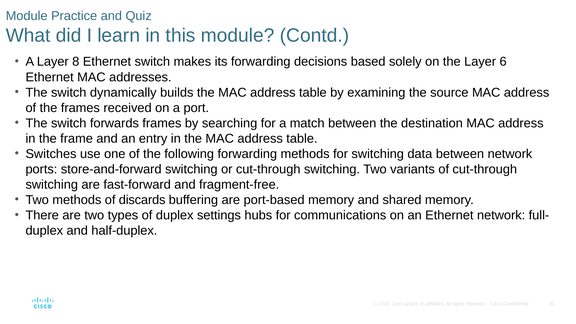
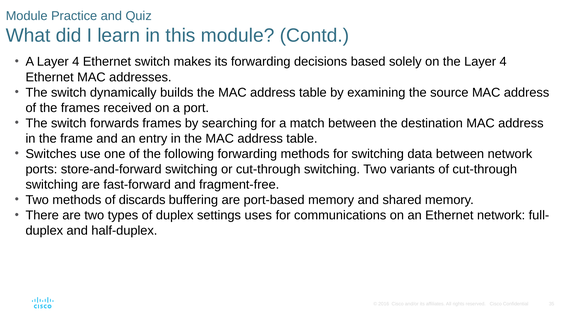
A Layer 8: 8 -> 4
the Layer 6: 6 -> 4
hubs: hubs -> uses
